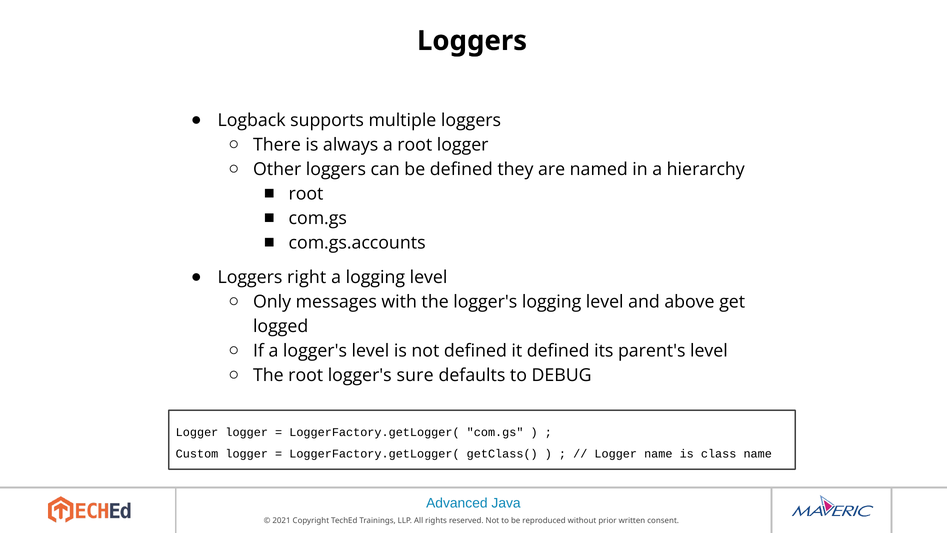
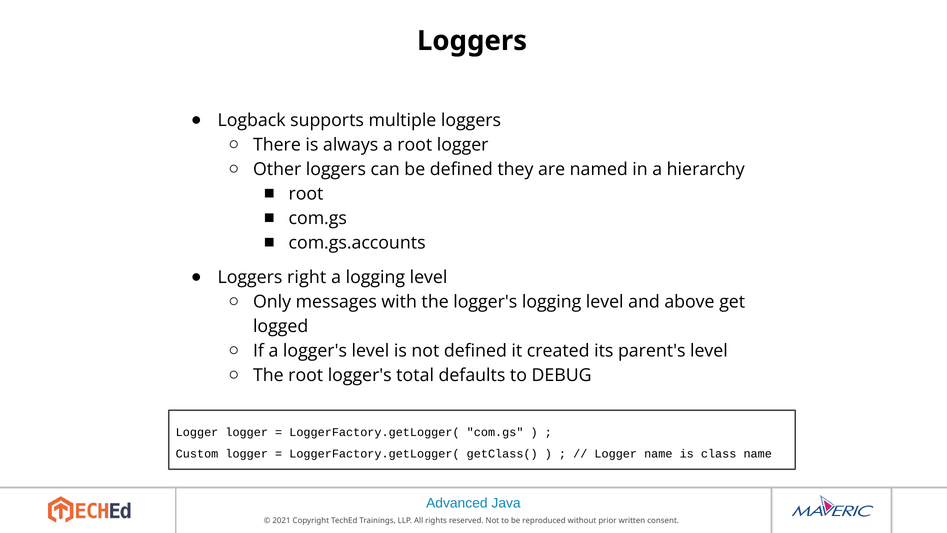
it defined: defined -> created
sure: sure -> total
